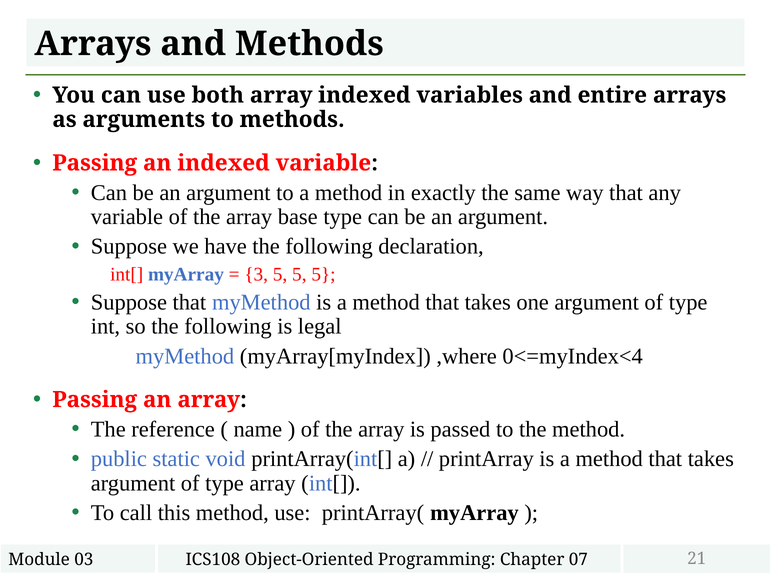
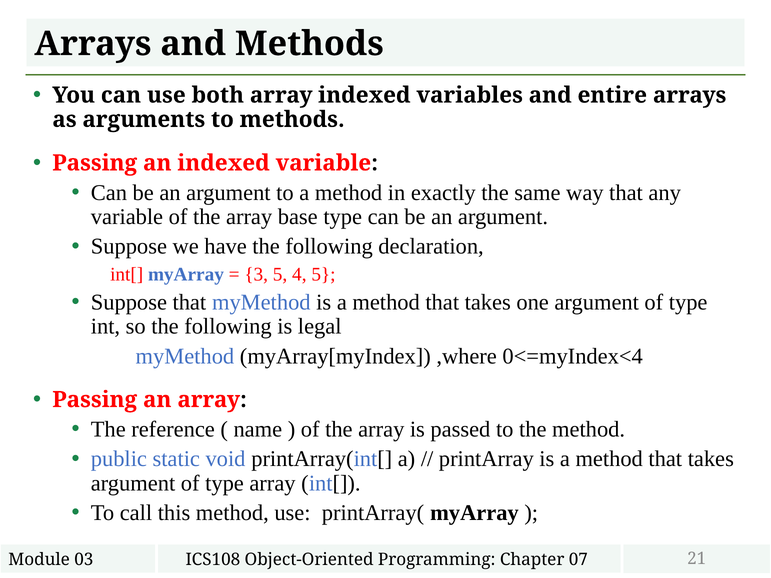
3 5 5: 5 -> 4
